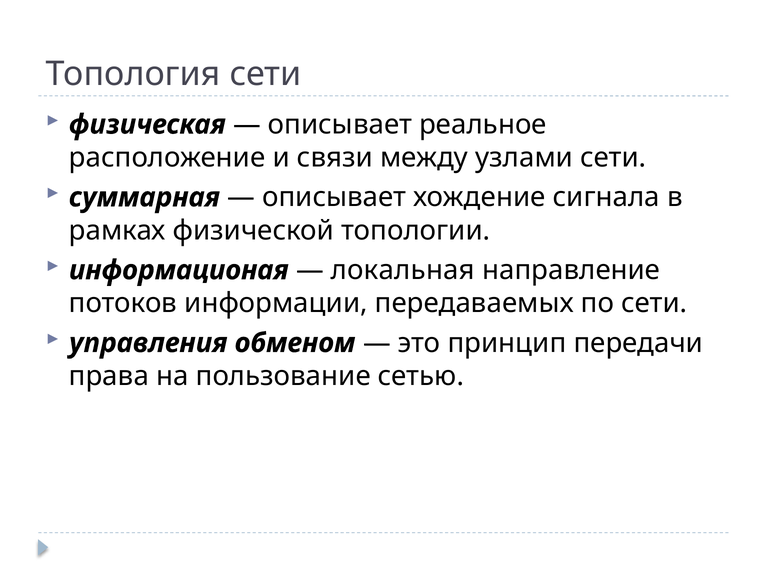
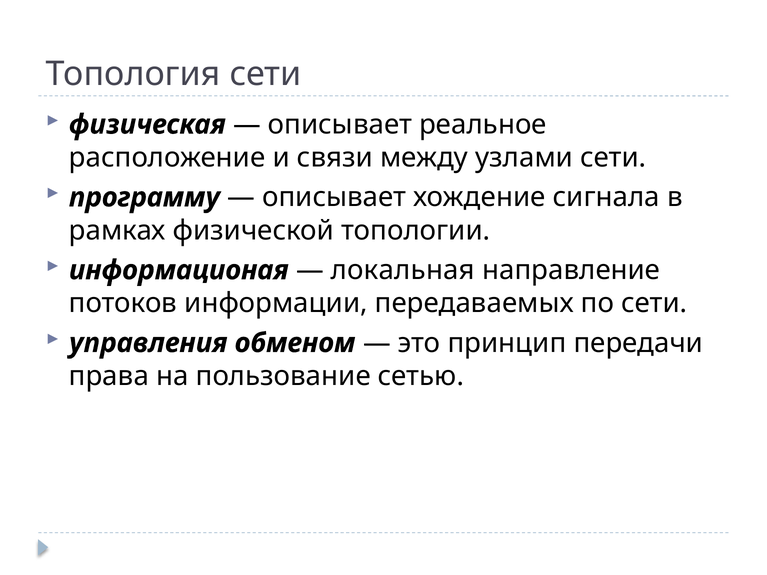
суммарная: суммарная -> программу
